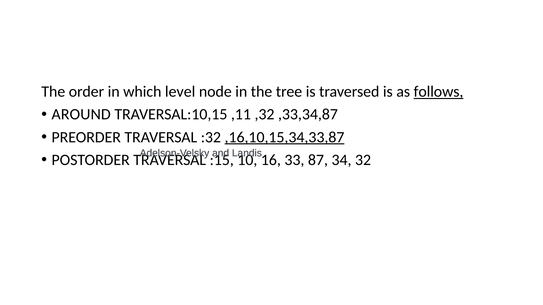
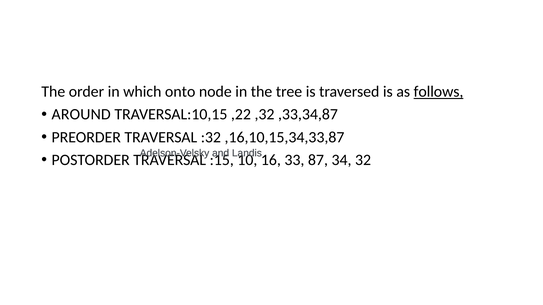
level: level -> onto
,11: ,11 -> ,22
,16,10,15,34,33,87 underline: present -> none
